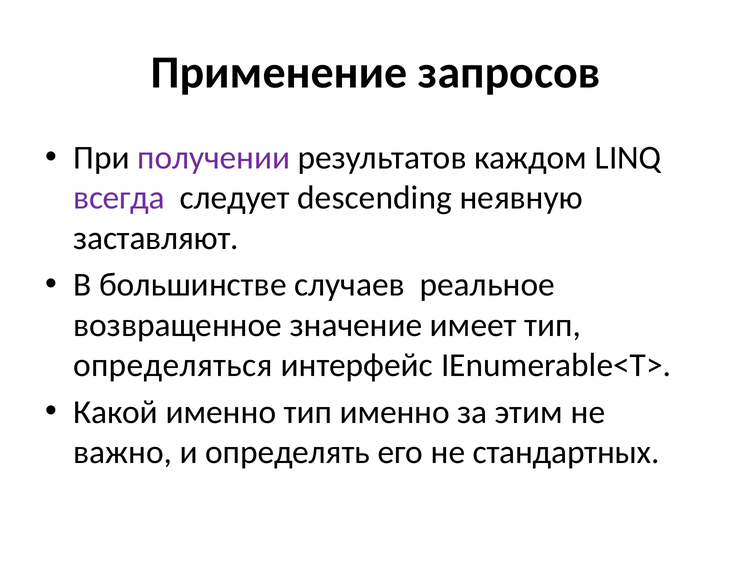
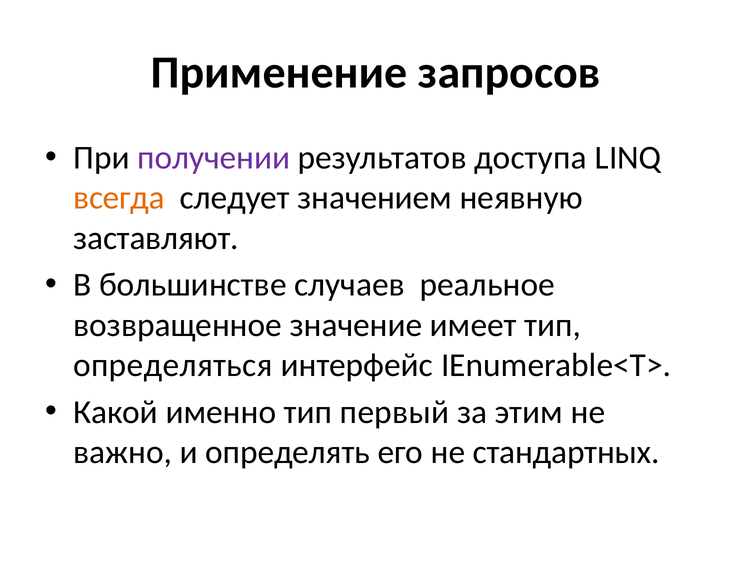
каждом: каждом -> доступа
всегда colour: purple -> orange
descending: descending -> значением
тип именно: именно -> первый
